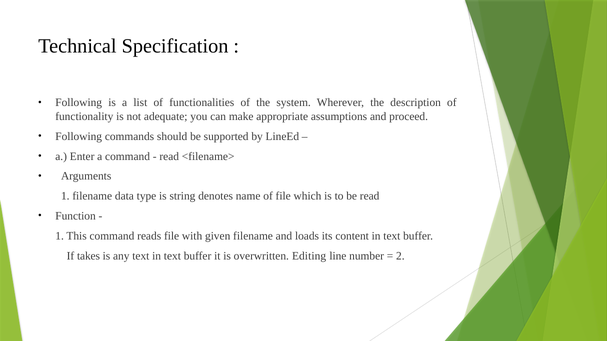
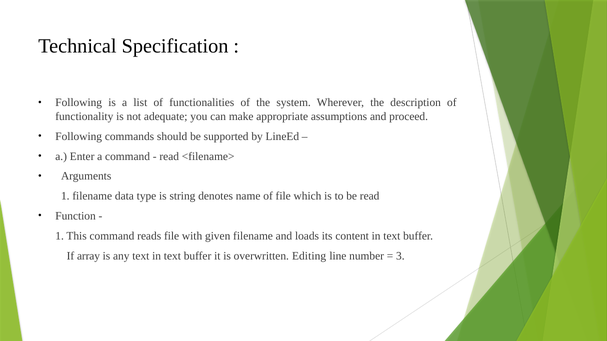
takes: takes -> array
2: 2 -> 3
